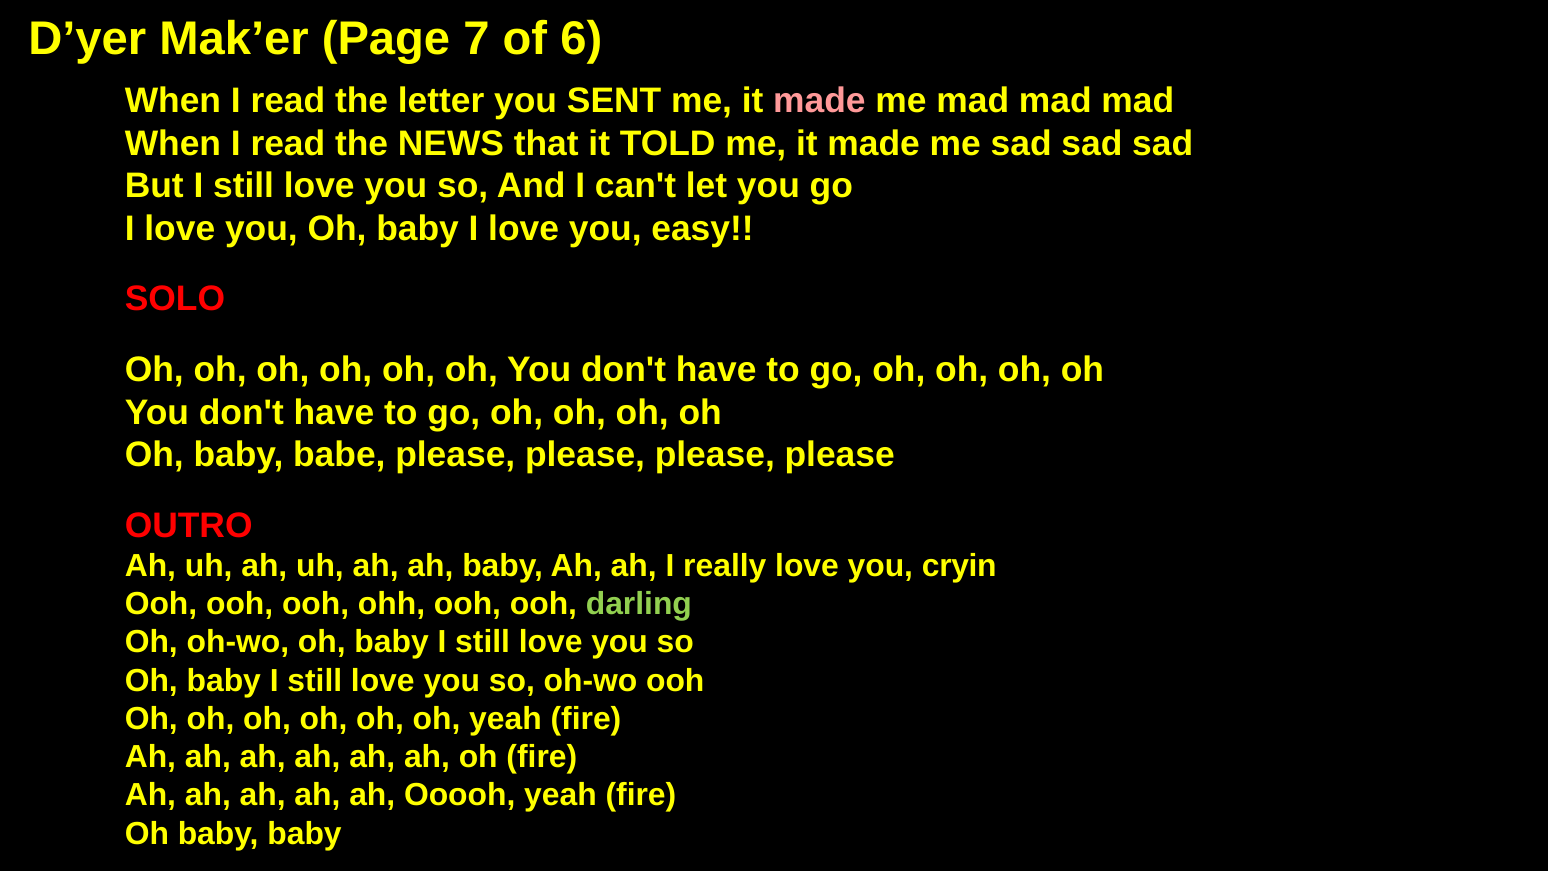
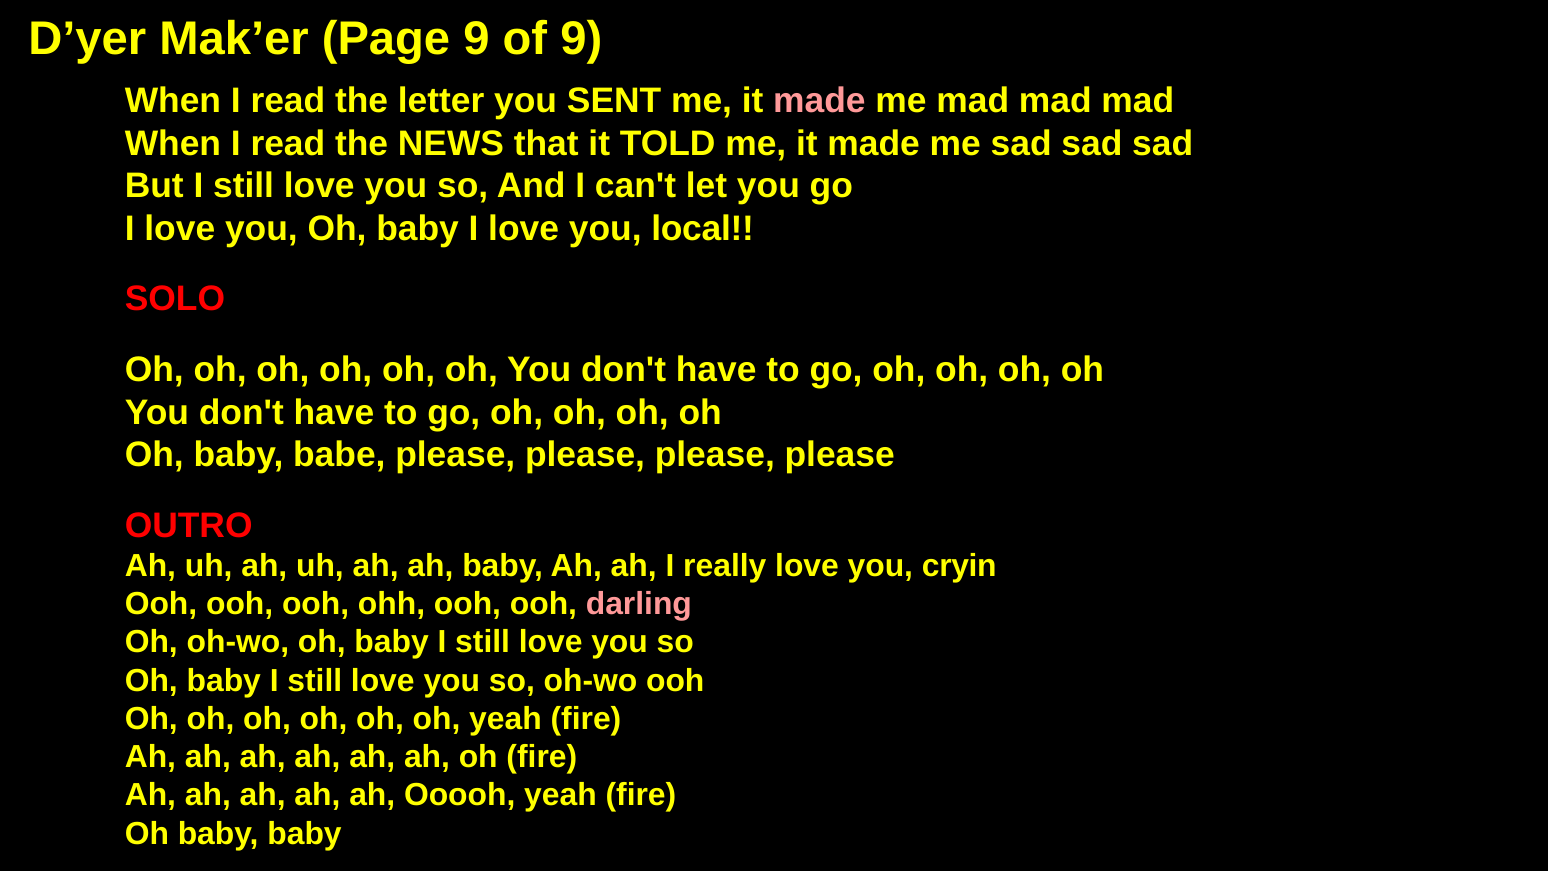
Page 7: 7 -> 9
of 6: 6 -> 9
easy: easy -> local
darling colour: light green -> pink
